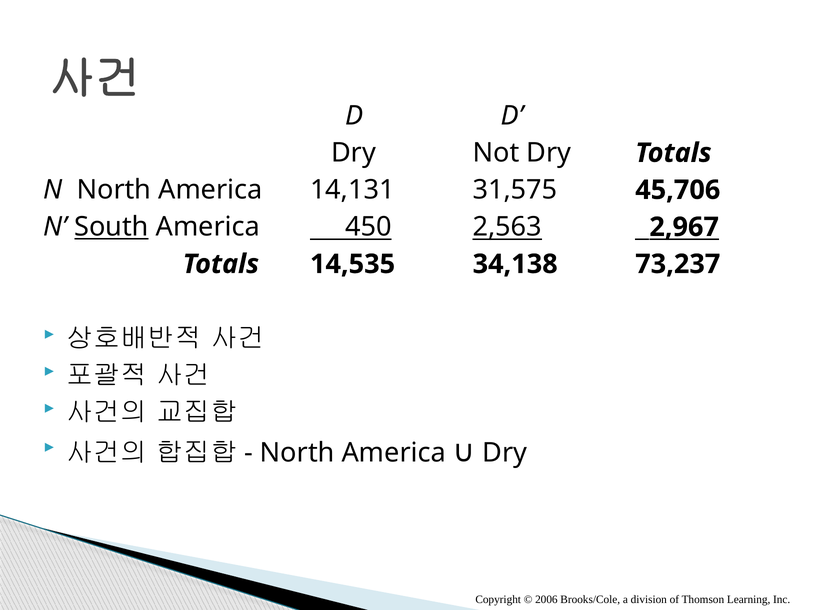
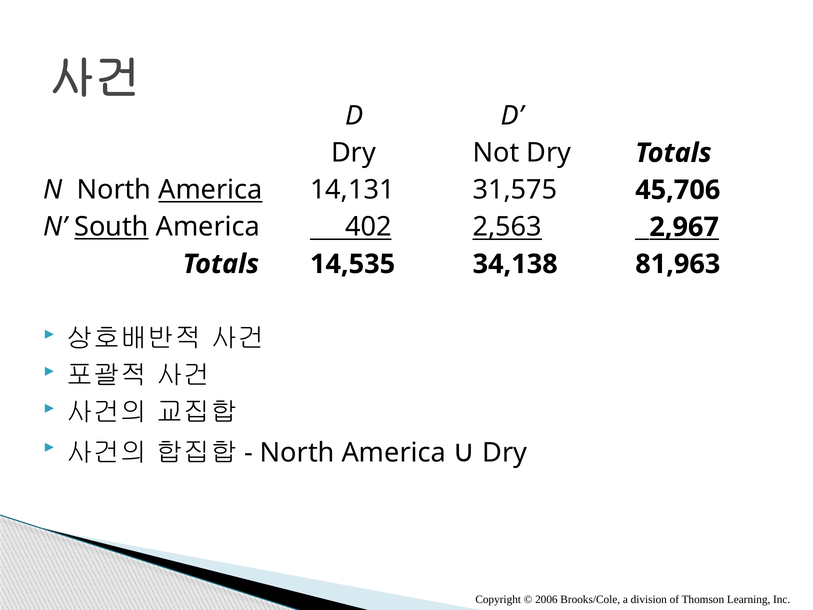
America at (210, 190) underline: none -> present
450: 450 -> 402
73,237: 73,237 -> 81,963
